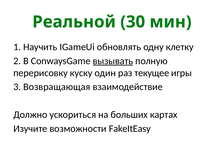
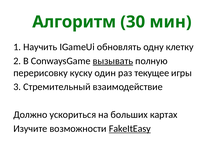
Реальной: Реальной -> Алгоритм
Возвращающая: Возвращающая -> Стремительный
FakeItEasy underline: none -> present
